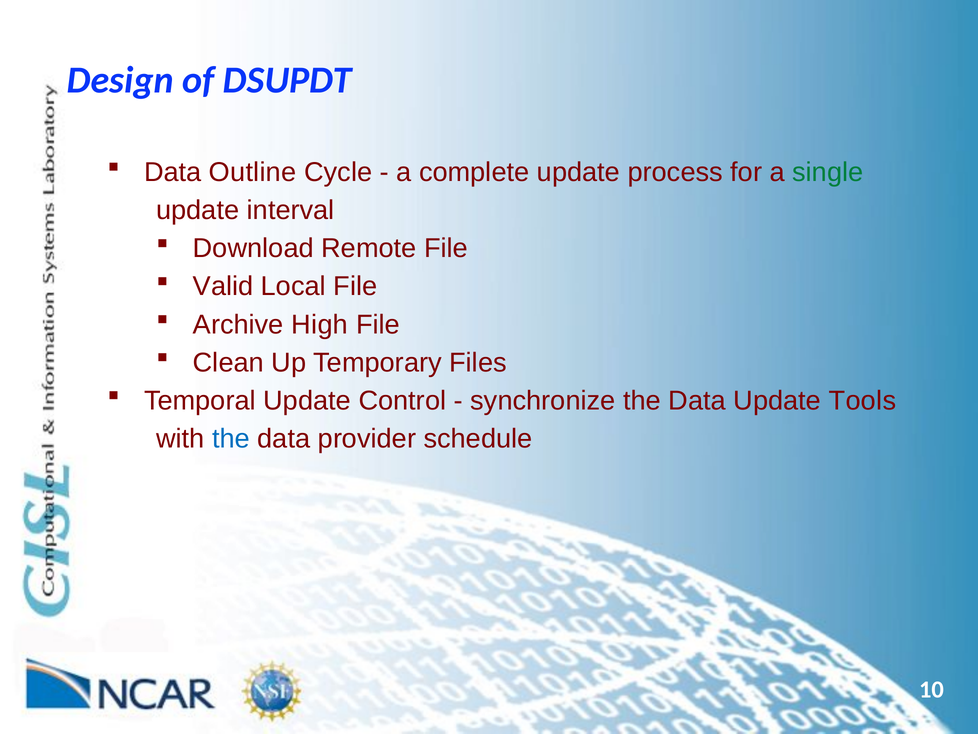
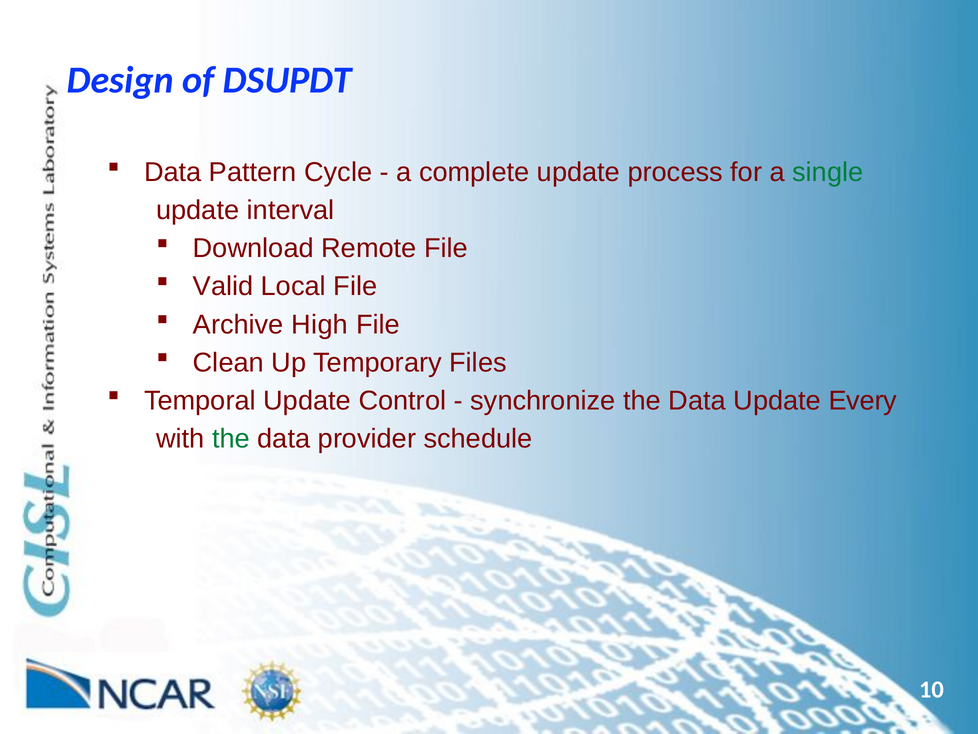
Outline: Outline -> Pattern
Tools: Tools -> Every
the at (231, 438) colour: blue -> green
